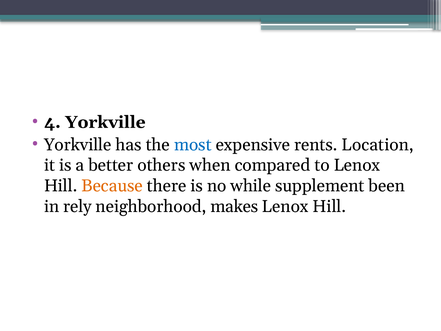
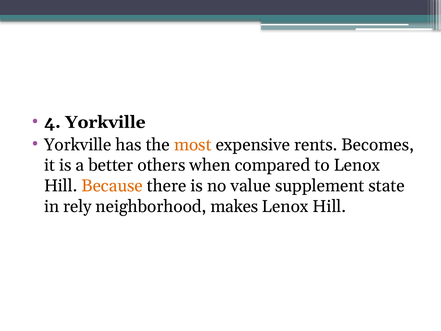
most colour: blue -> orange
Location: Location -> Becomes
while: while -> value
been: been -> state
